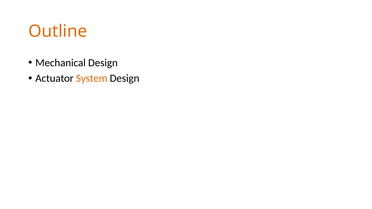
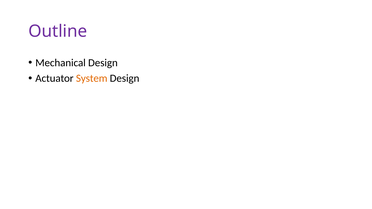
Outline colour: orange -> purple
